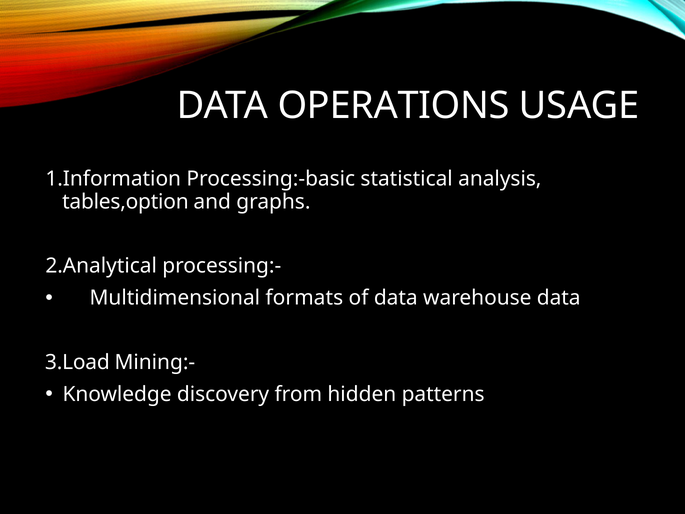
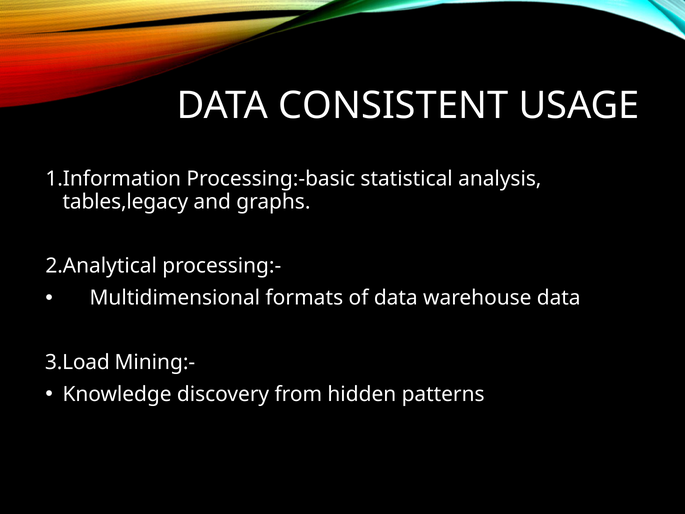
OPERATIONS: OPERATIONS -> CONSISTENT
tables,option: tables,option -> tables,legacy
